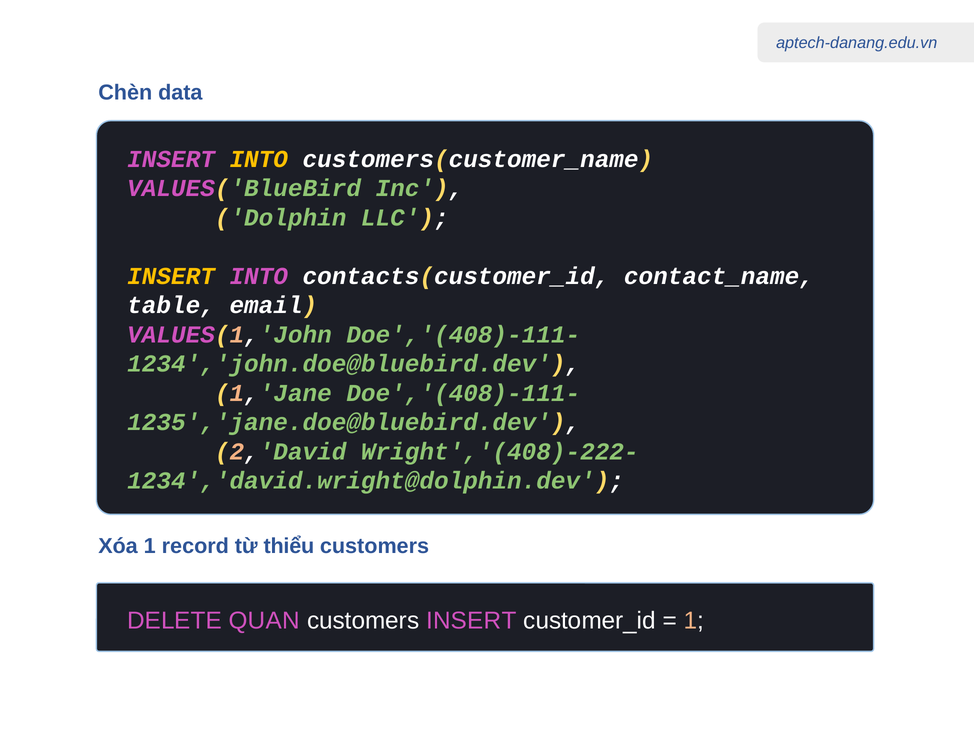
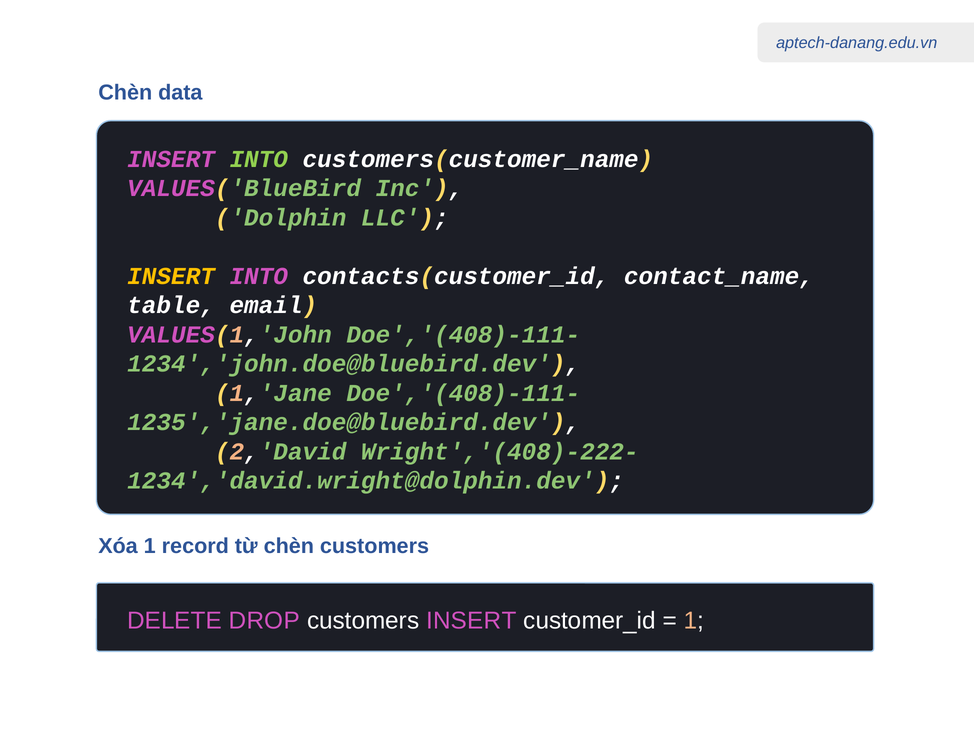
INTO at (259, 159) colour: yellow -> light green
từ thiểu: thiểu -> chèn
QUAN: QUAN -> DROP
